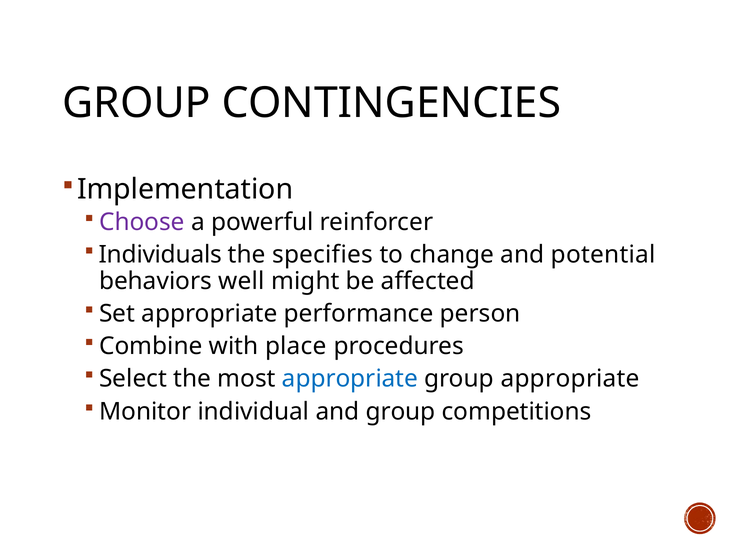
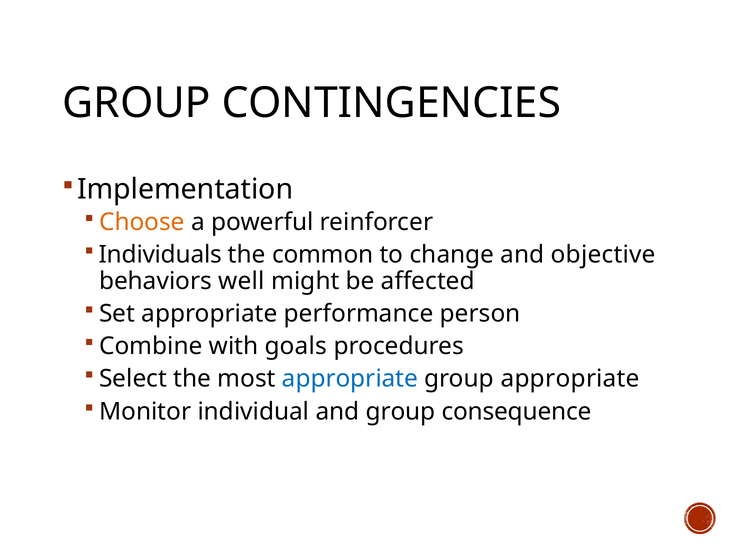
Choose colour: purple -> orange
specifies: specifies -> common
potential: potential -> objective
place: place -> goals
competitions: competitions -> consequence
